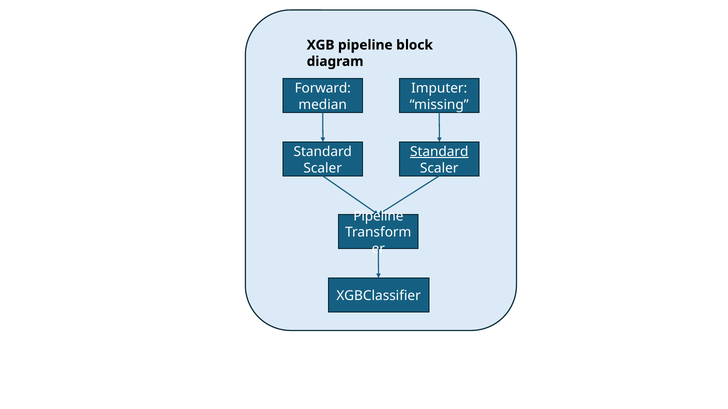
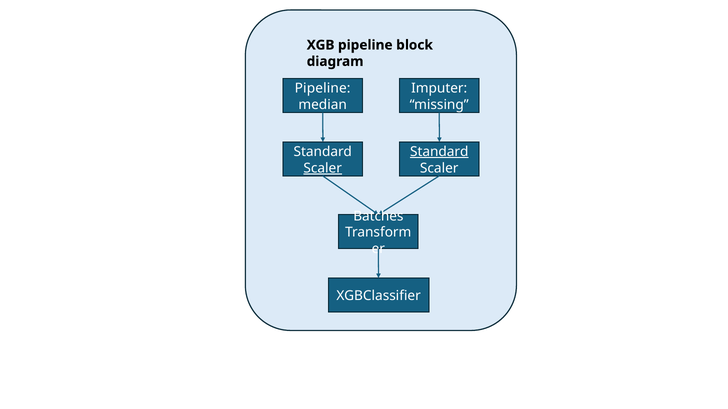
Forward at (323, 88): Forward -> Pipeline
Scaler at (323, 168) underline: none -> present
Pipeline at (378, 216): Pipeline -> Batches
